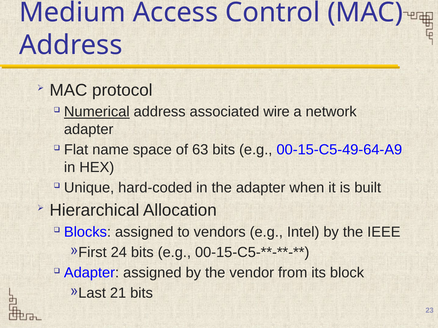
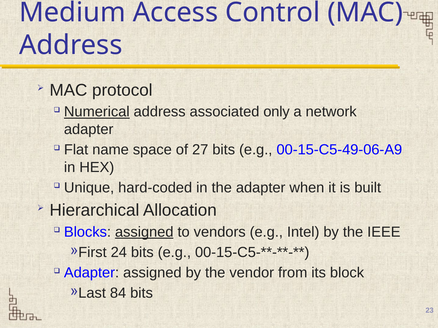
wire: wire -> only
63: 63 -> 27
00-15-C5-49-64-A9: 00-15-C5-49-64-A9 -> 00-15-C5-49-06-A9
assigned at (144, 232) underline: none -> present
21: 21 -> 84
